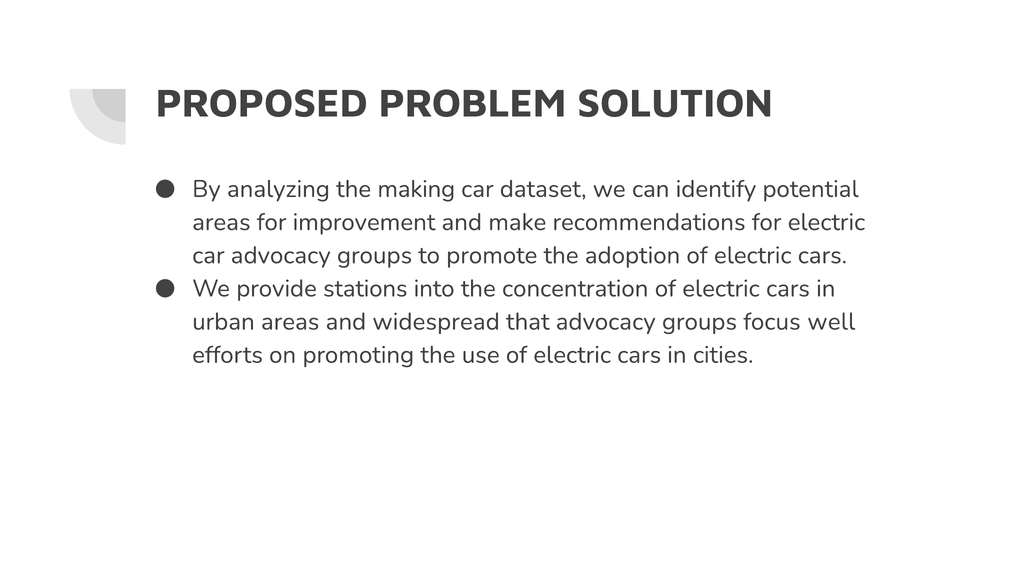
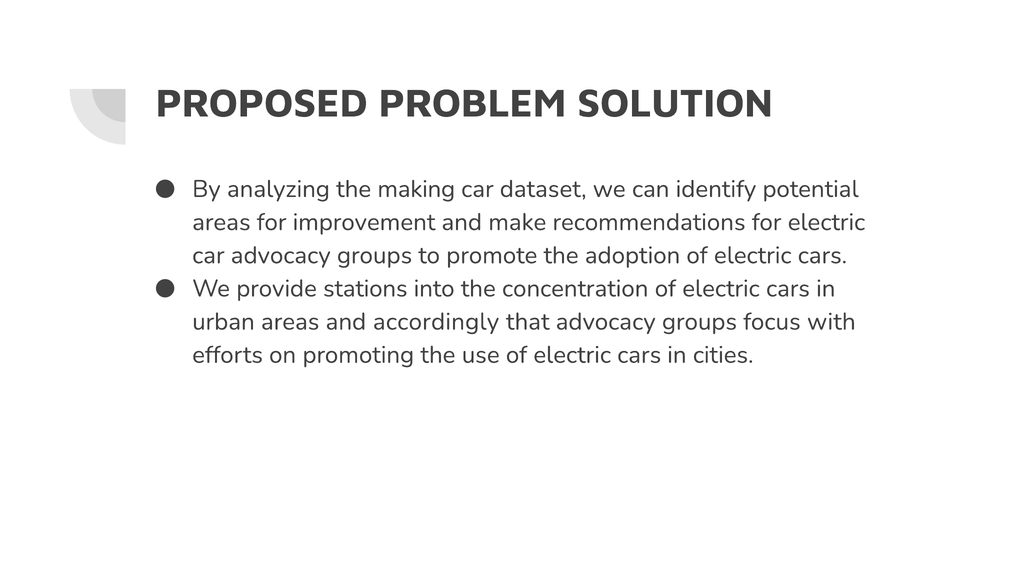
widespread: widespread -> accordingly
well: well -> with
